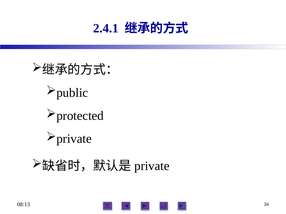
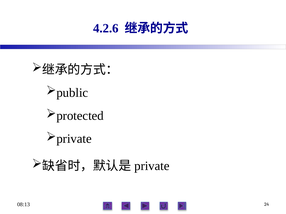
2.4.1: 2.4.1 -> 4.2.6
